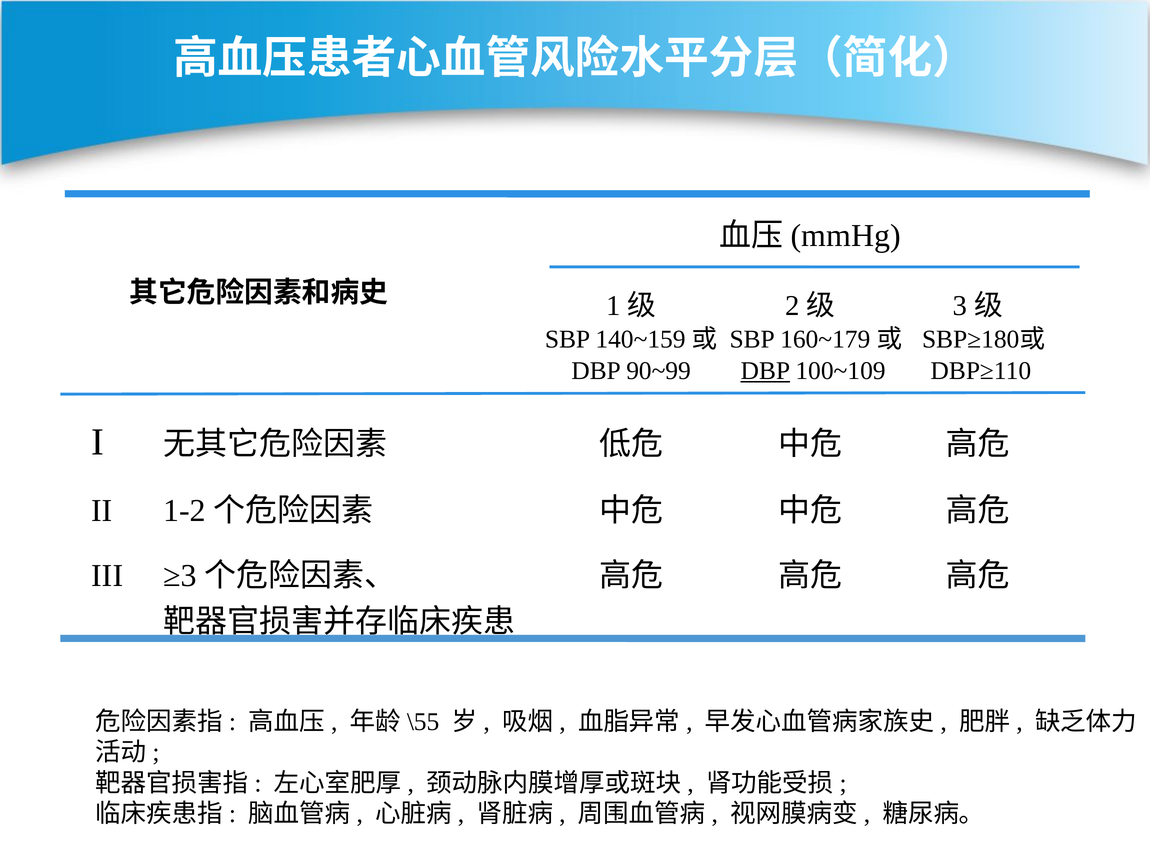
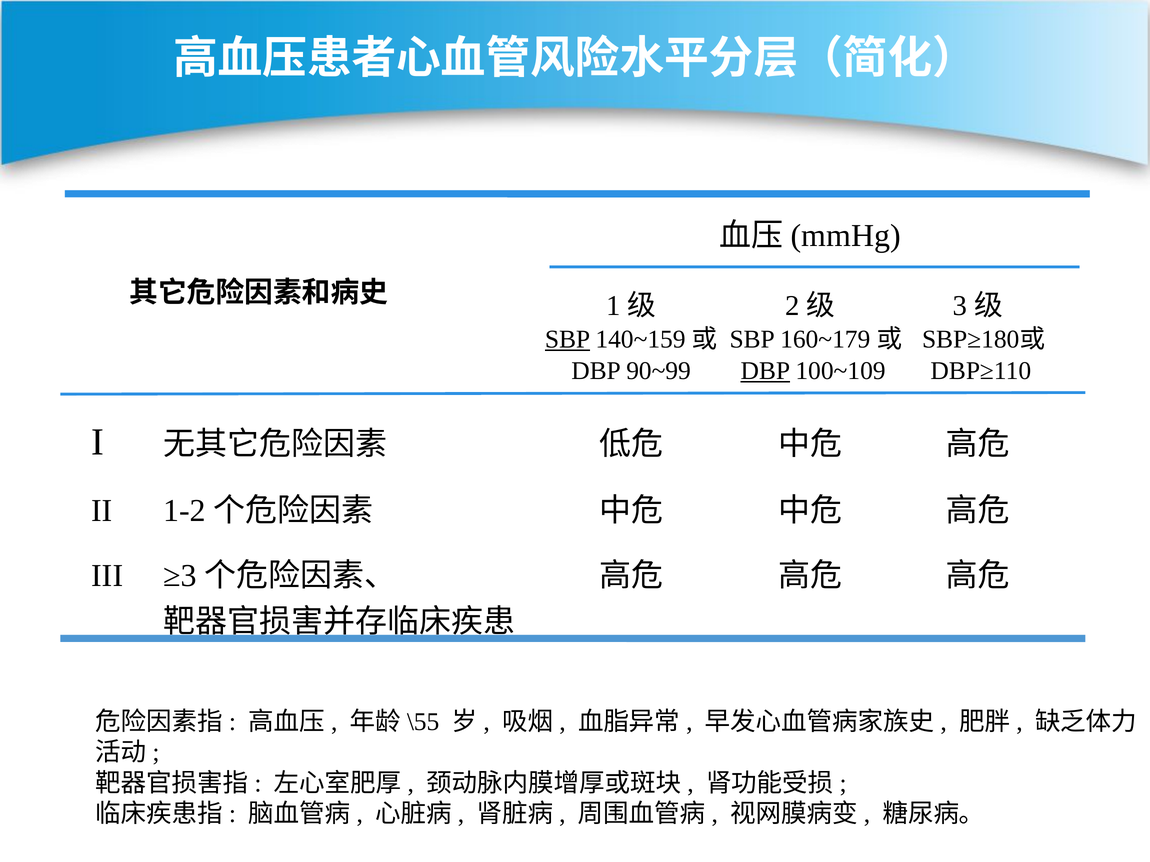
SBP at (568, 339) underline: none -> present
